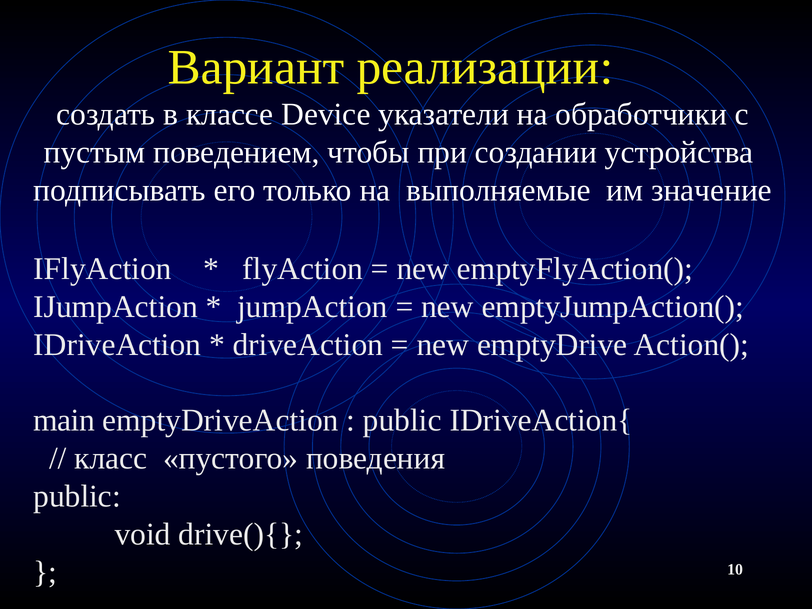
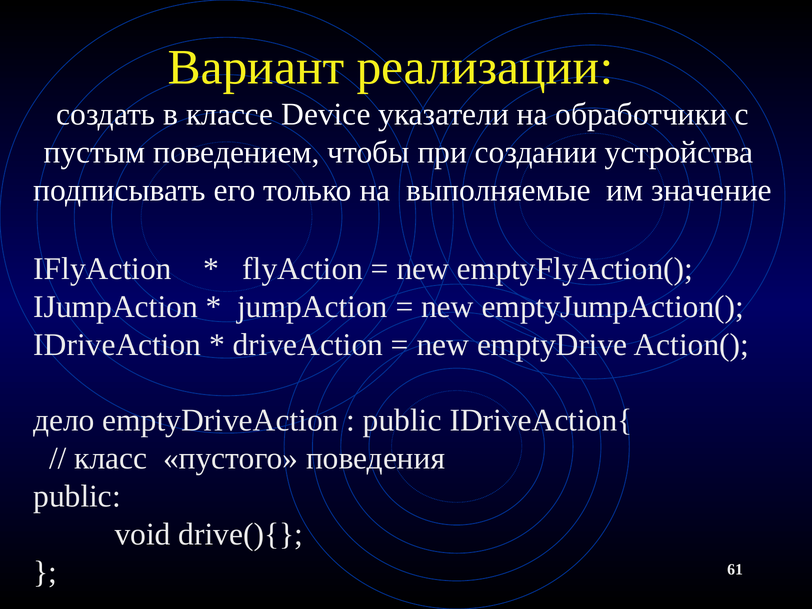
main: main -> дело
10: 10 -> 61
